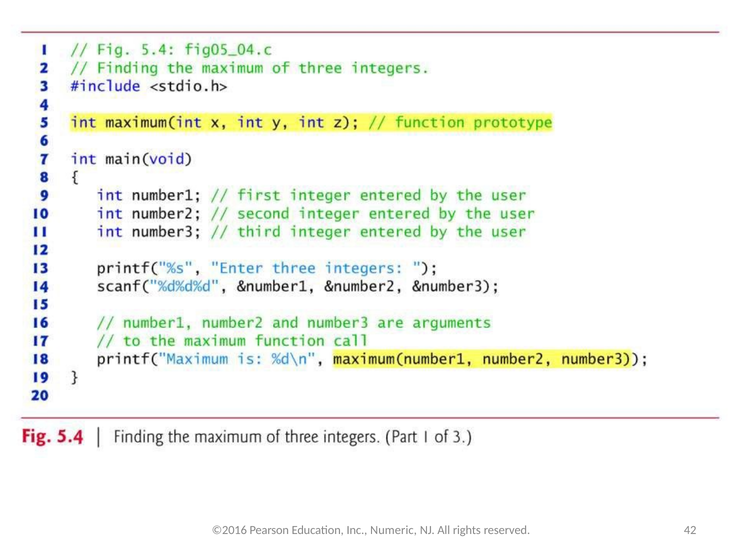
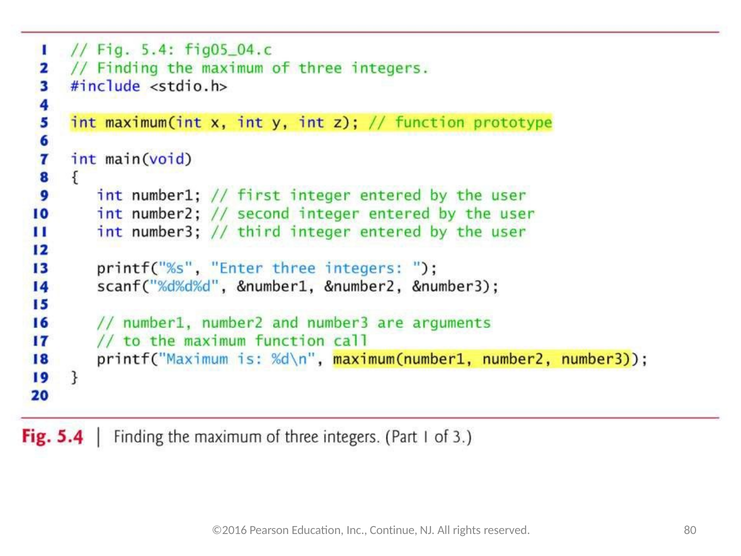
Numeric: Numeric -> Continue
42: 42 -> 80
